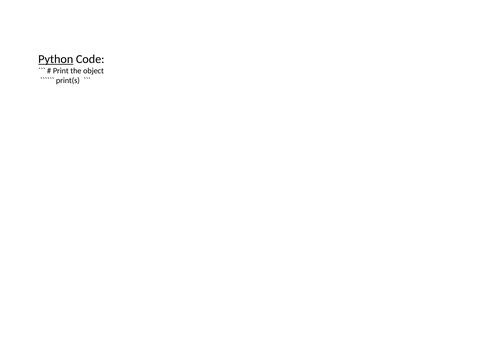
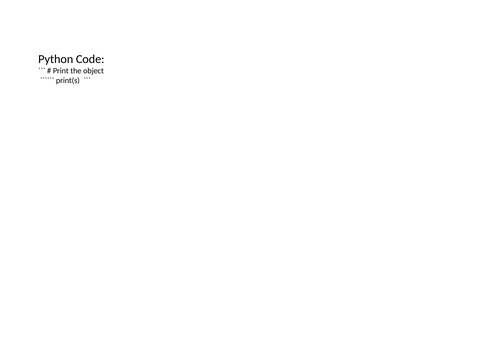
Python underline: present -> none
